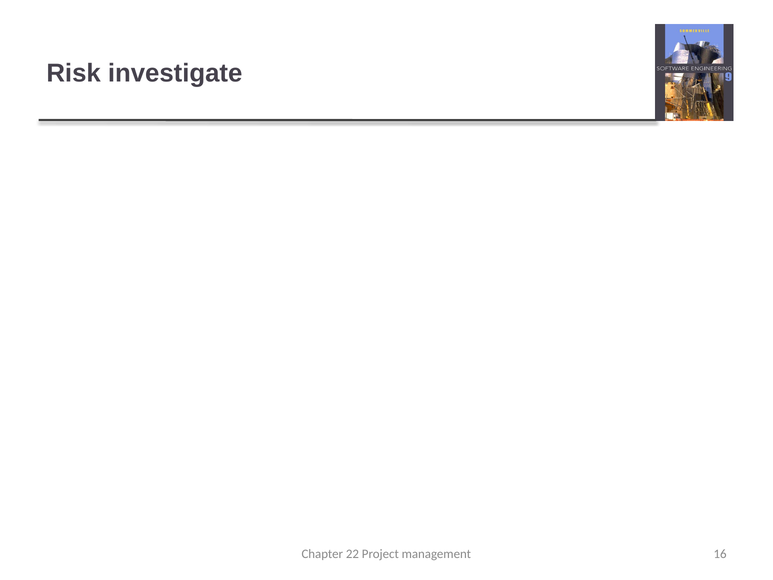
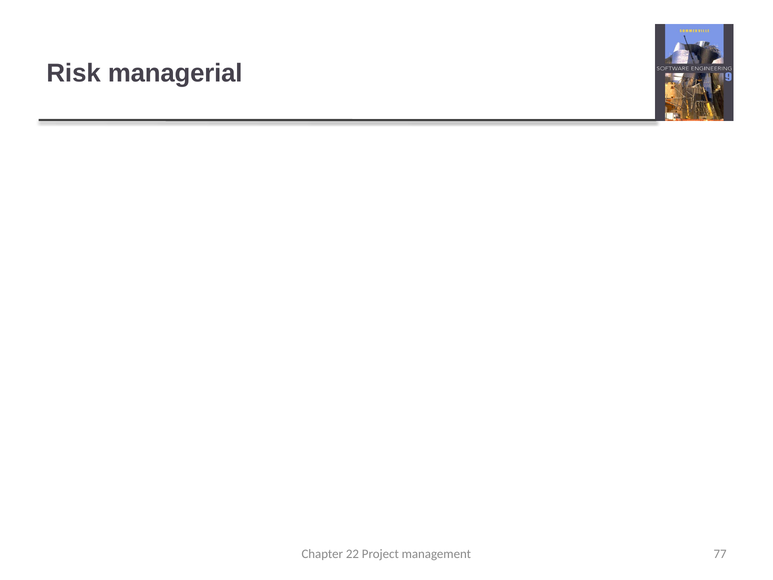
investigate: investigate -> managerial
16: 16 -> 77
